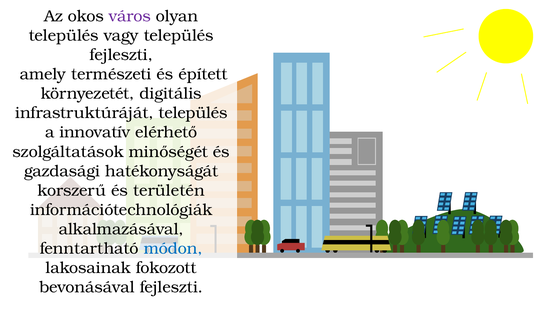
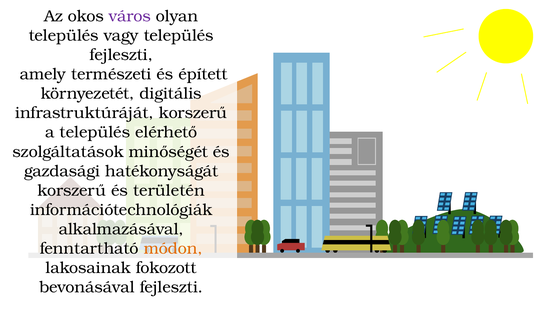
infrastruktúráját település: település -> korszerű
a innovatív: innovatív -> település
módon colour: blue -> orange
